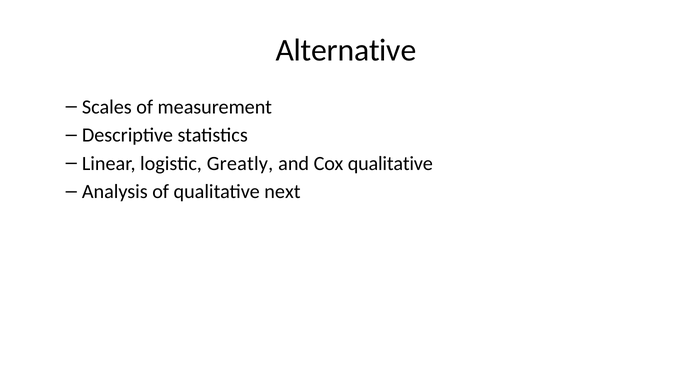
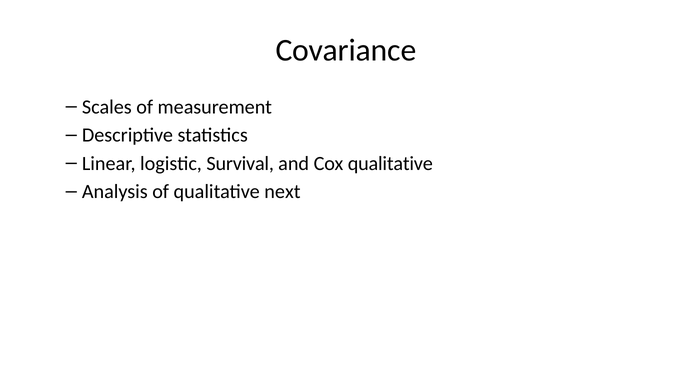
Alternative: Alternative -> Covariance
Greatly: Greatly -> Survival
